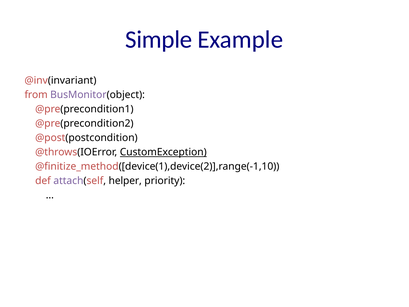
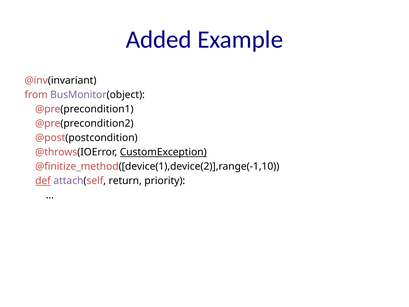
Simple: Simple -> Added
def underline: none -> present
helper: helper -> return
